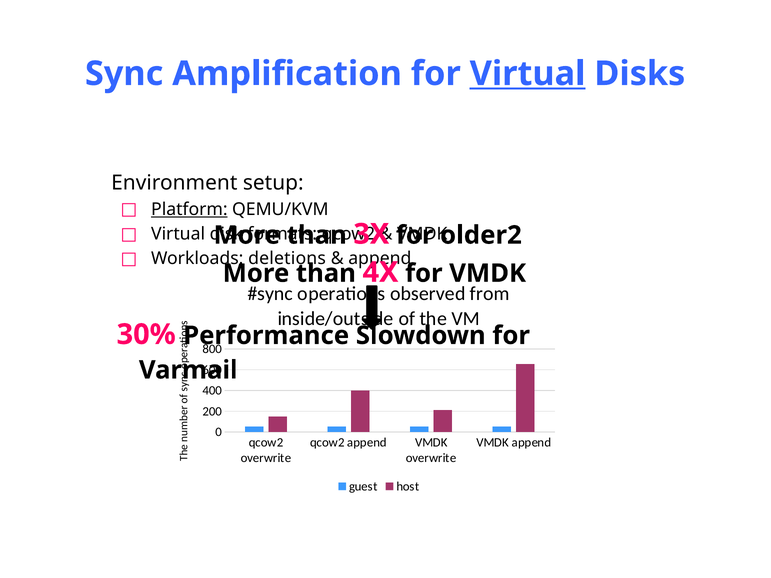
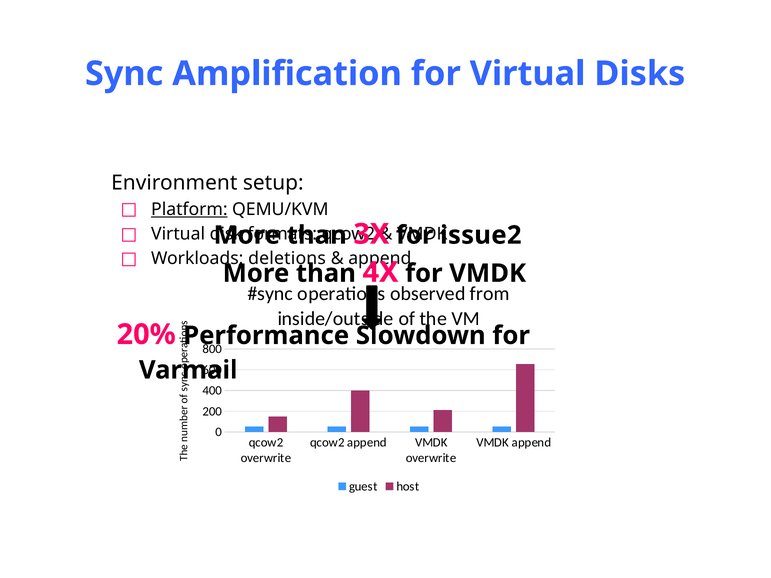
Virtual at (528, 74) underline: present -> none
older2: older2 -> issue2
30%: 30% -> 20%
